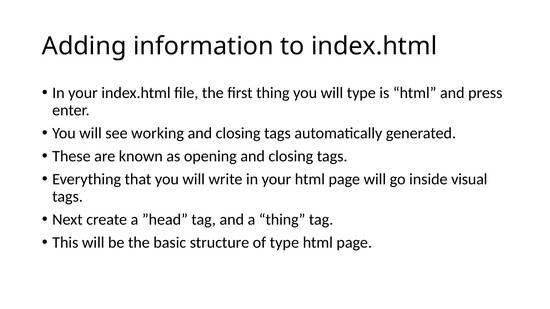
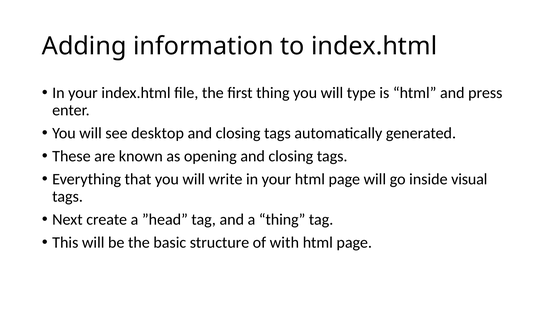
working: working -> desktop
of type: type -> with
